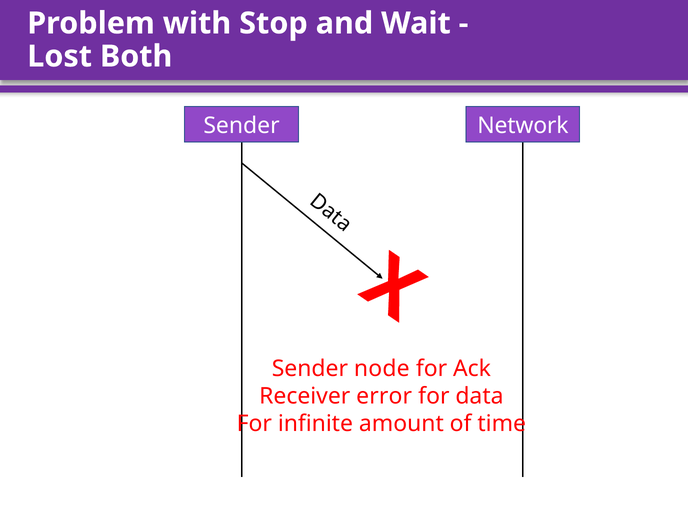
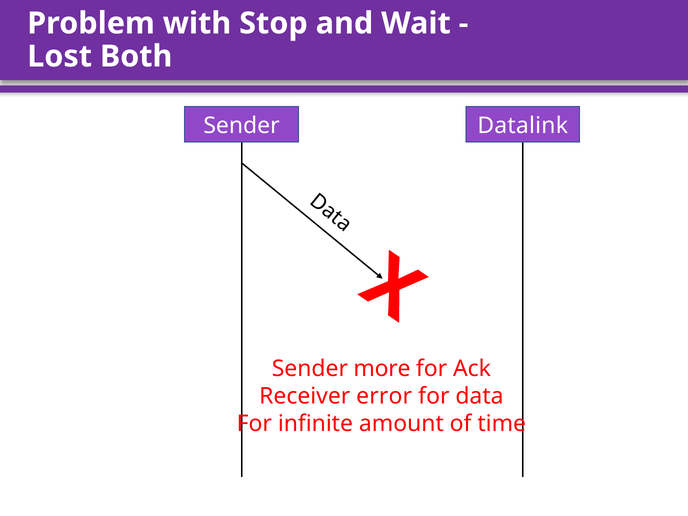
Network: Network -> Datalink
node: node -> more
